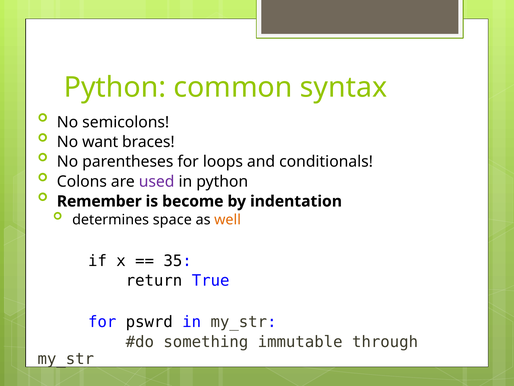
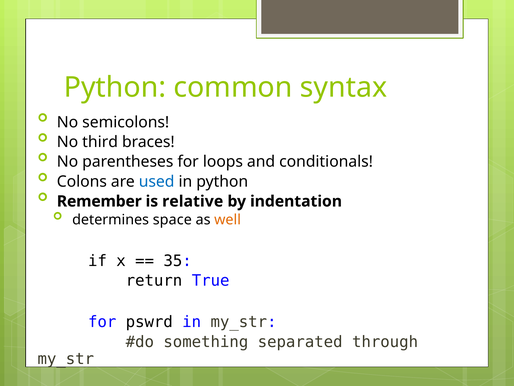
want: want -> third
used colour: purple -> blue
become: become -> relative
immutable: immutable -> separated
